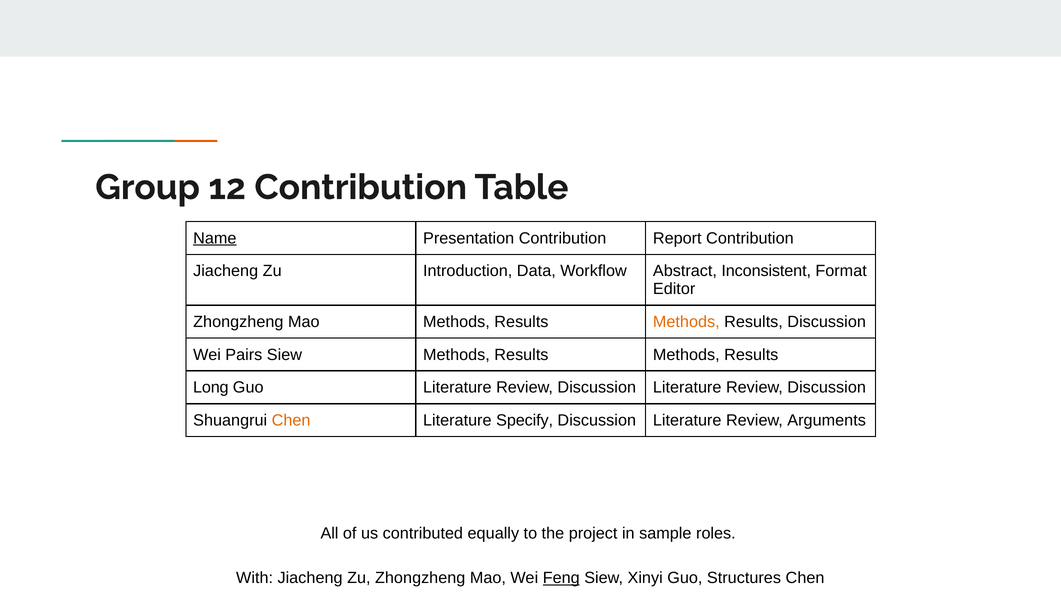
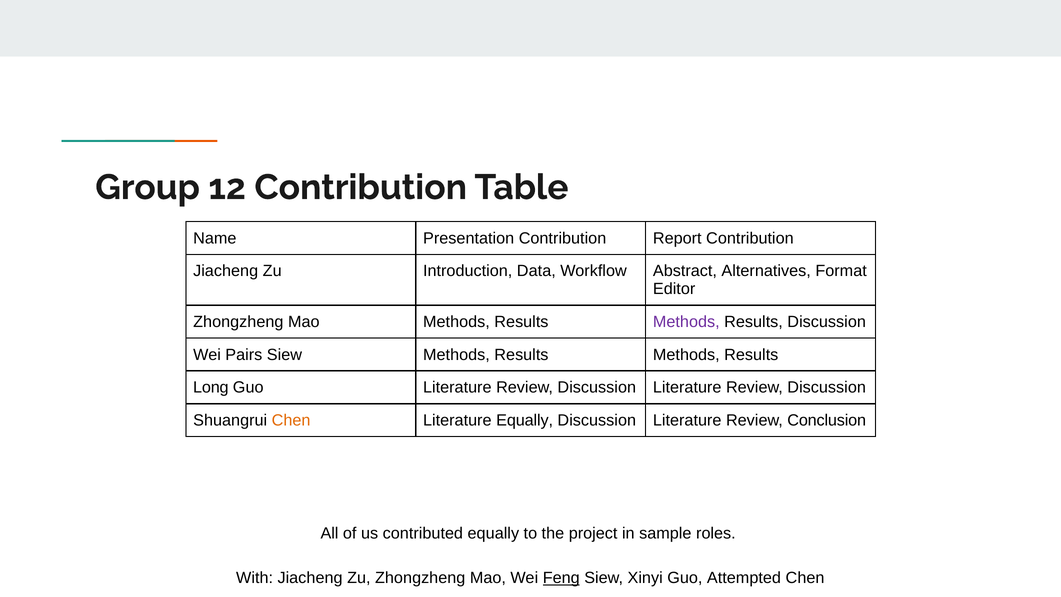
Name underline: present -> none
Inconsistent: Inconsistent -> Alternatives
Methods at (686, 322) colour: orange -> purple
Literature Specify: Specify -> Equally
Arguments: Arguments -> Conclusion
Structures: Structures -> Attempted
